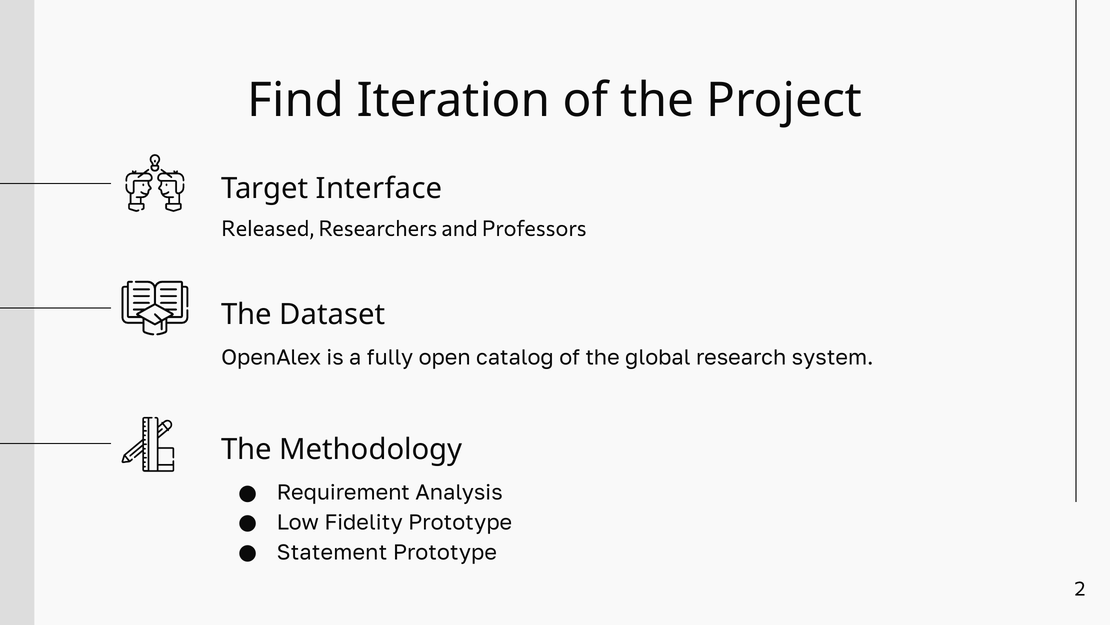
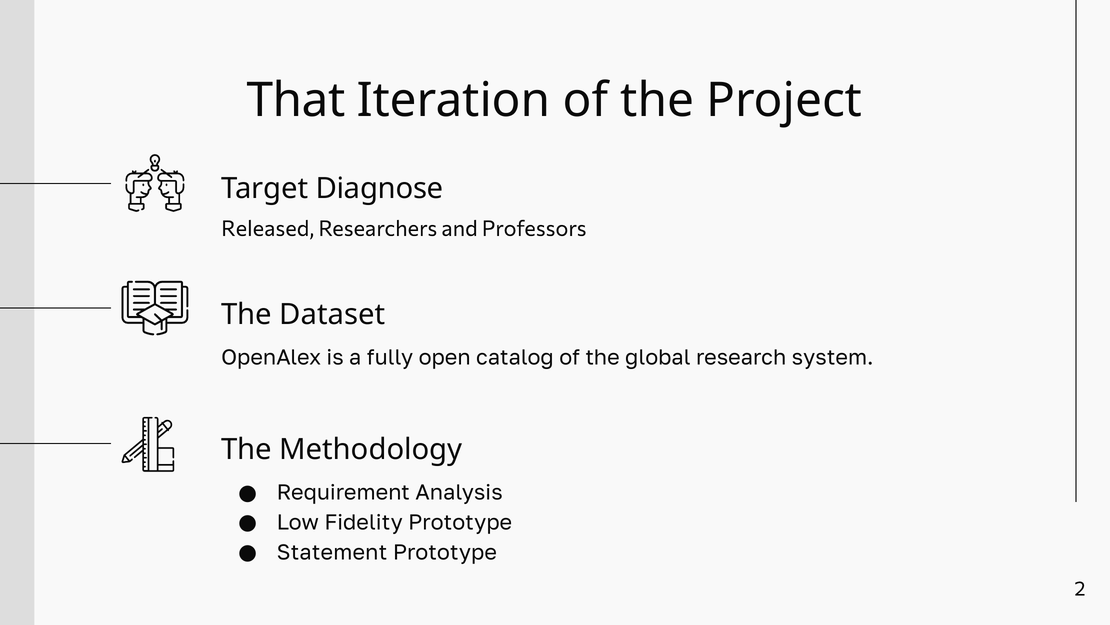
Find: Find -> That
Interface: Interface -> Diagnose
